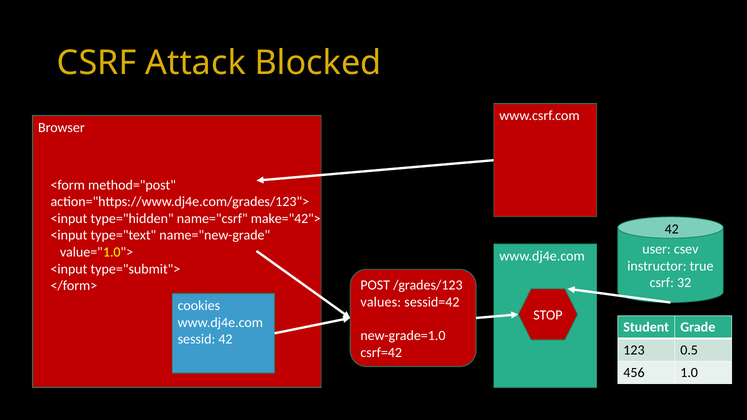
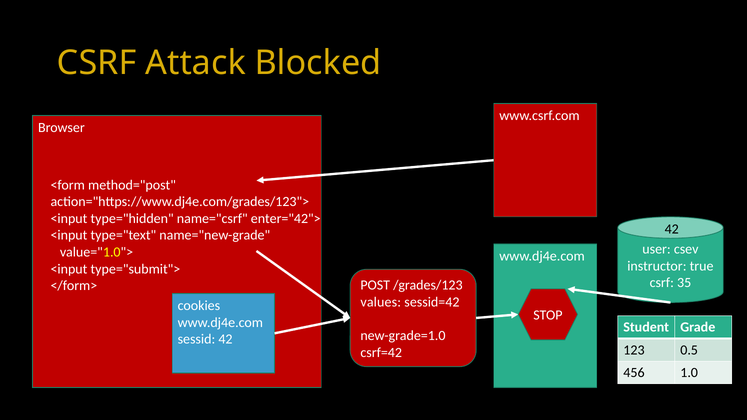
make="42">: make="42"> -> enter="42">
32: 32 -> 35
